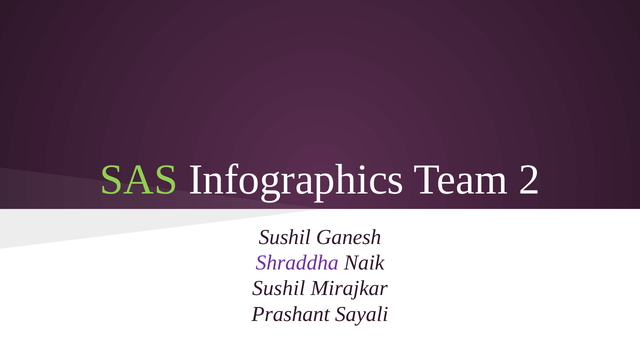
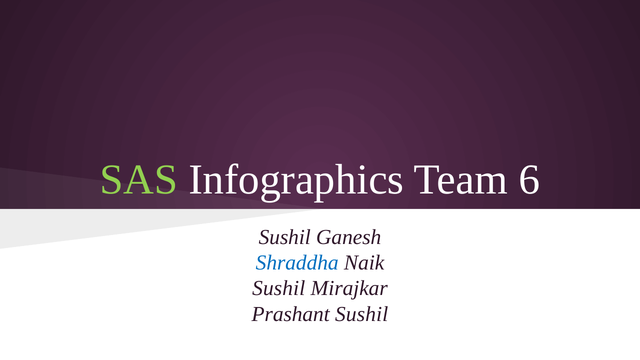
2: 2 -> 6
Shraddha colour: purple -> blue
Prashant Sayali: Sayali -> Sushil
